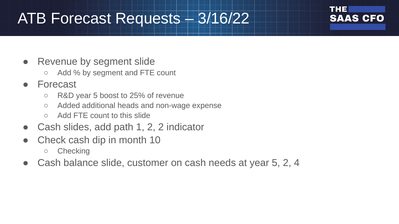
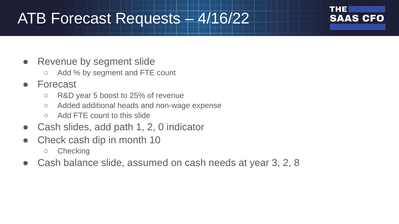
3/16/22: 3/16/22 -> 4/16/22
2 2: 2 -> 0
customer: customer -> assumed
at year 5: 5 -> 3
4: 4 -> 8
